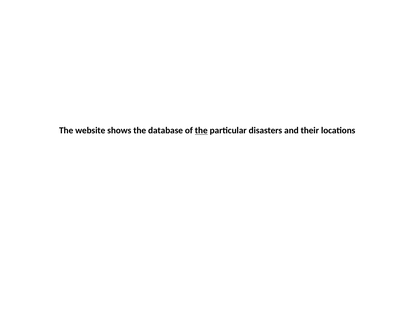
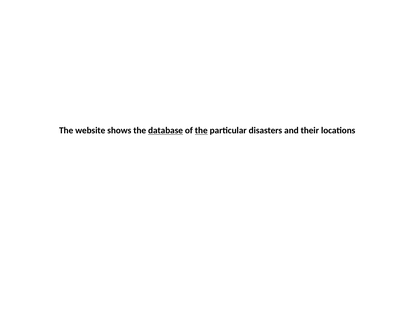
database underline: none -> present
